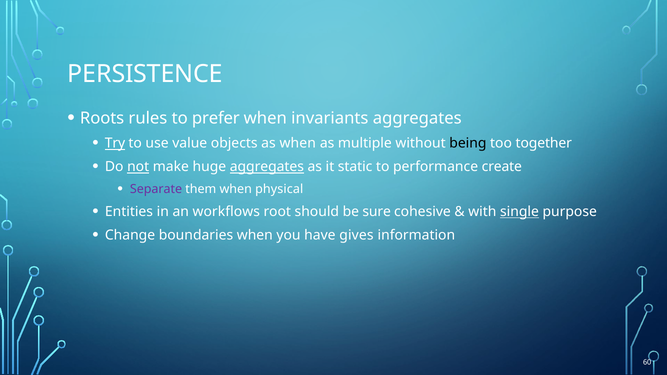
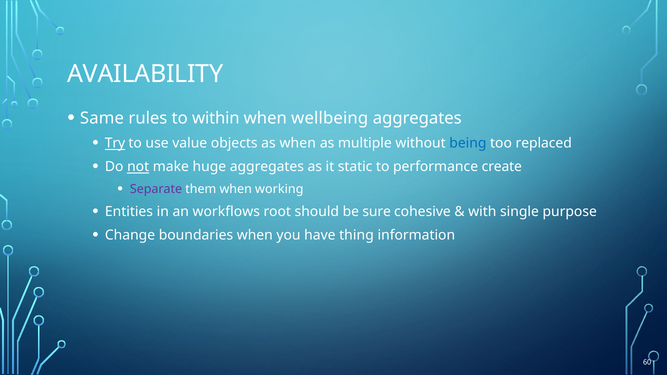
PERSISTENCE: PERSISTENCE -> AVAILABILITY
Roots: Roots -> Same
prefer: prefer -> within
invariants: invariants -> wellbeing
being colour: black -> blue
together: together -> replaced
aggregates at (267, 167) underline: present -> none
physical: physical -> working
single underline: present -> none
gives: gives -> thing
